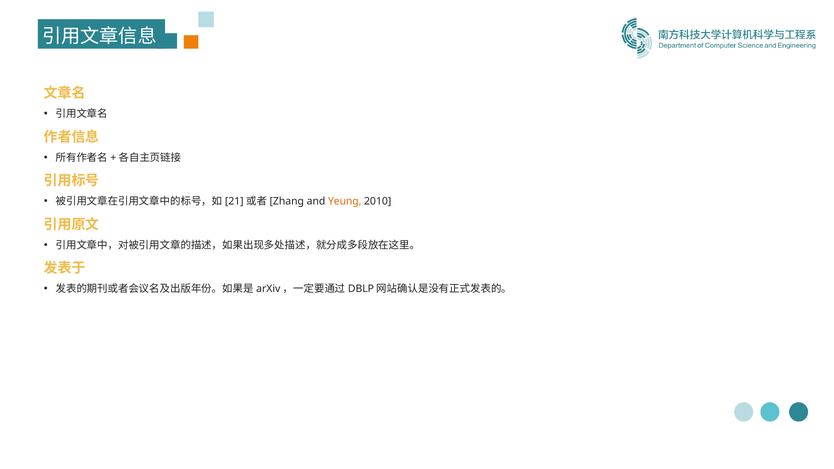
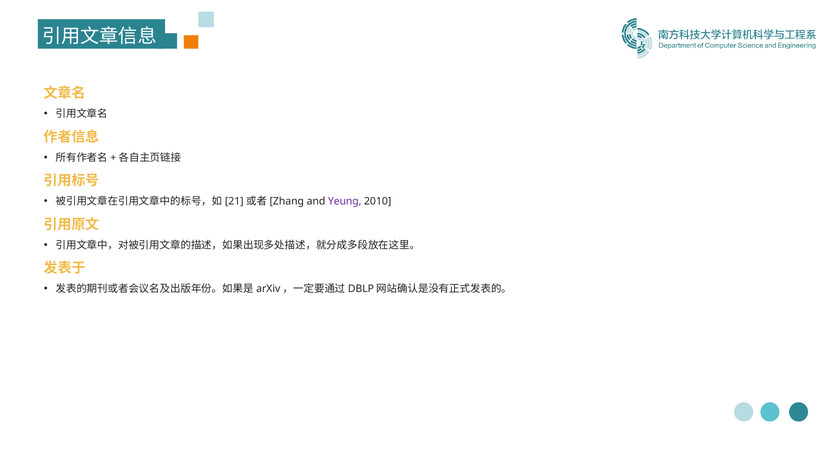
Yeung colour: orange -> purple
